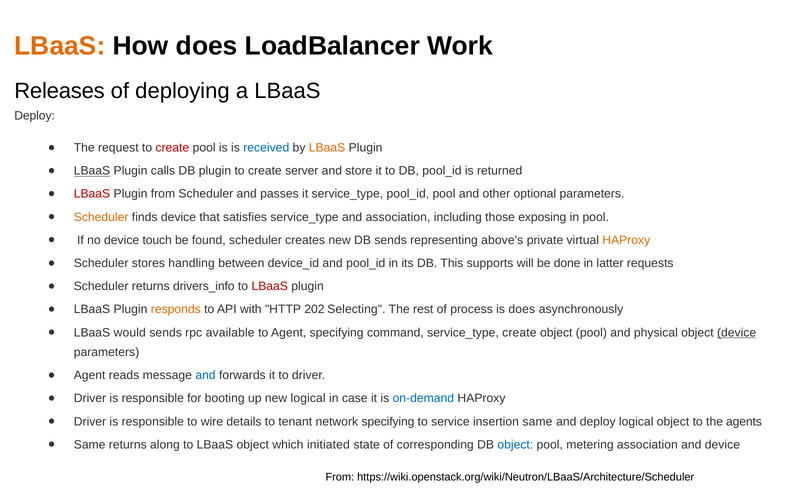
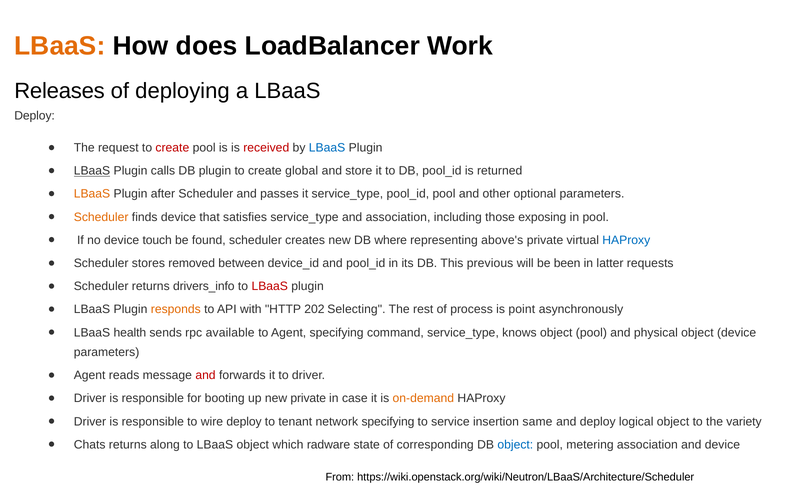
received colour: blue -> red
LBaaS at (327, 148) colour: orange -> blue
server: server -> global
LBaaS at (92, 194) colour: red -> orange
Plugin from: from -> after
DB sends: sends -> where
HAProxy at (626, 240) colour: orange -> blue
handling: handling -> removed
supports: supports -> previous
done: done -> been
is does: does -> point
would: would -> health
service_type create: create -> knows
device at (737, 333) underline: present -> none
and at (205, 376) colour: blue -> red
new logical: logical -> private
on-demand colour: blue -> orange
wire details: details -> deploy
agents: agents -> variety
Same at (90, 445): Same -> Chats
initiated: initiated -> radware
